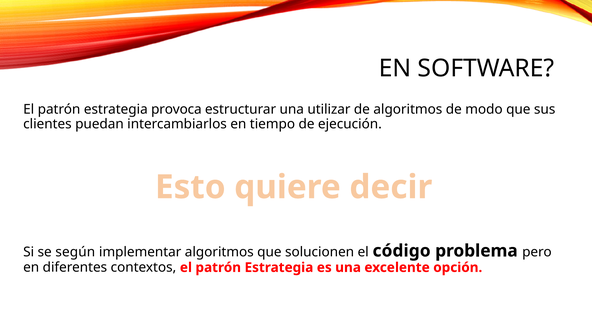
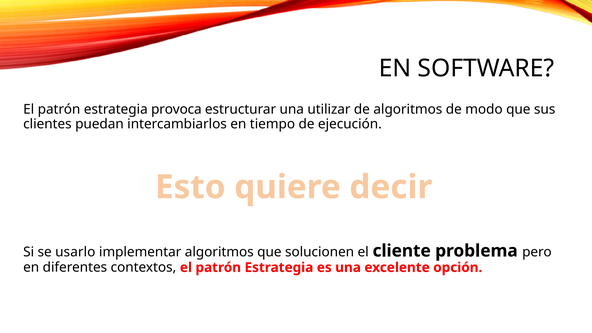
según: según -> usarlo
código: código -> cliente
